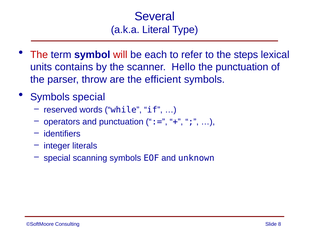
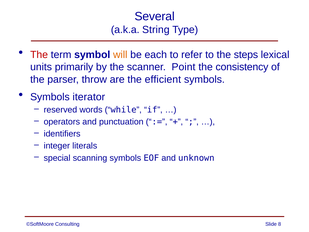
Literal: Literal -> String
will colour: red -> orange
contains: contains -> primarily
Hello: Hello -> Point
the punctuation: punctuation -> consistency
Symbols special: special -> iterator
